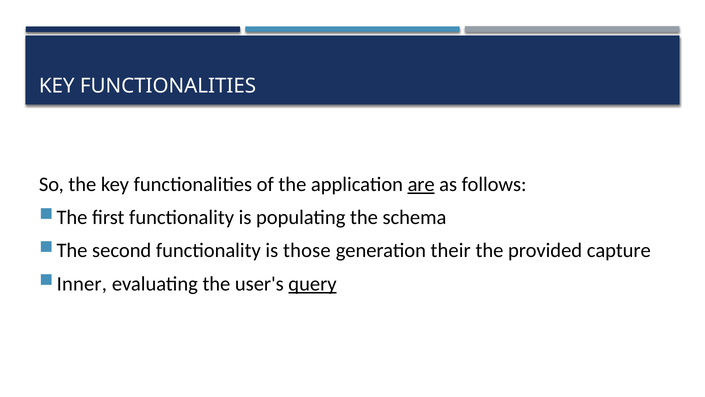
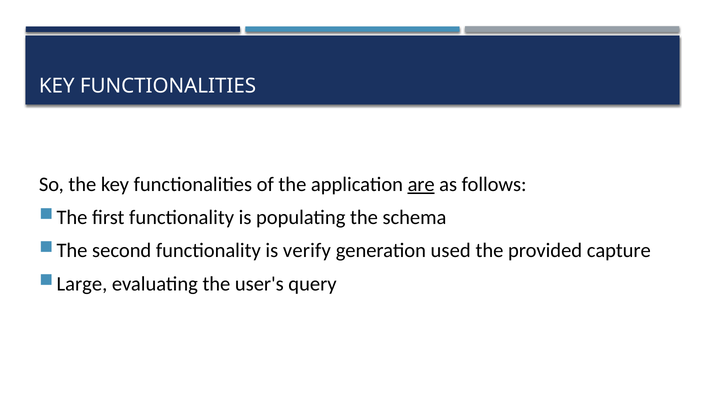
those: those -> verify
their: their -> used
Inner: Inner -> Large
query underline: present -> none
